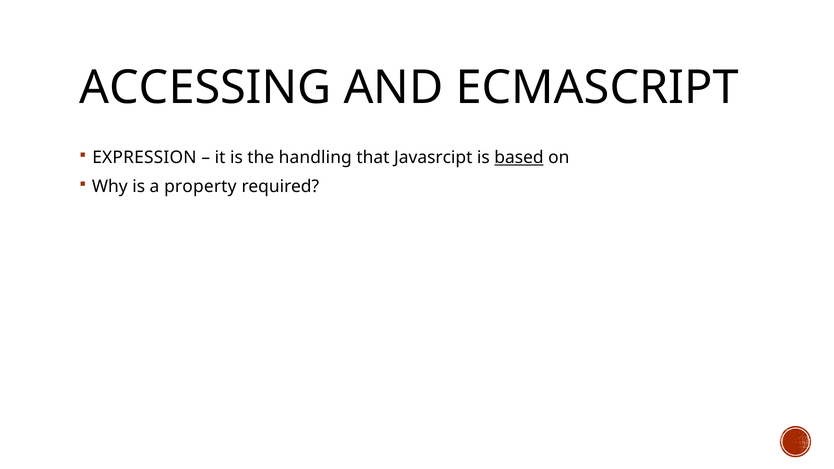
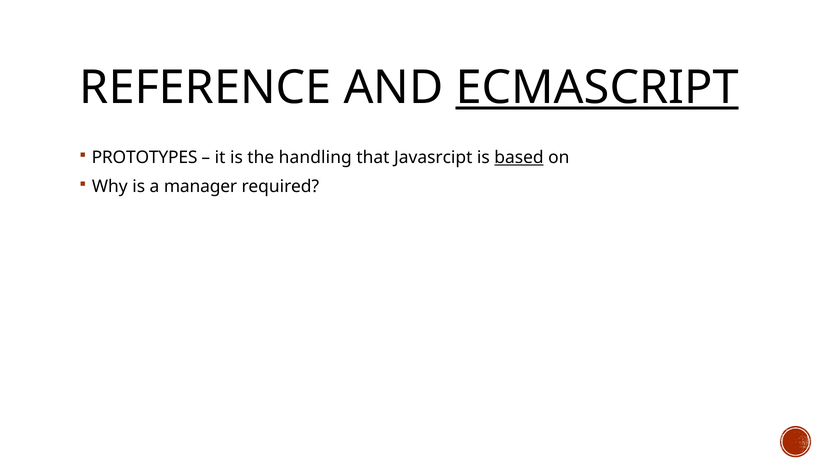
ACCESSING: ACCESSING -> REFERENCE
ECMASCRIPT underline: none -> present
EXPRESSION: EXPRESSION -> PROTOTYPES
property: property -> manager
